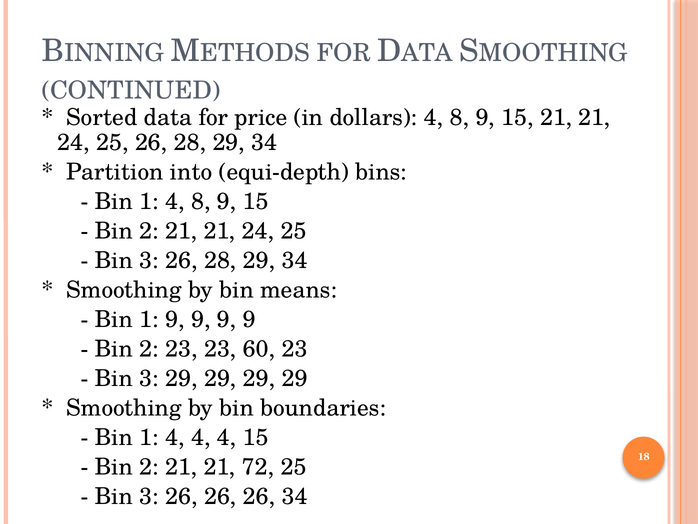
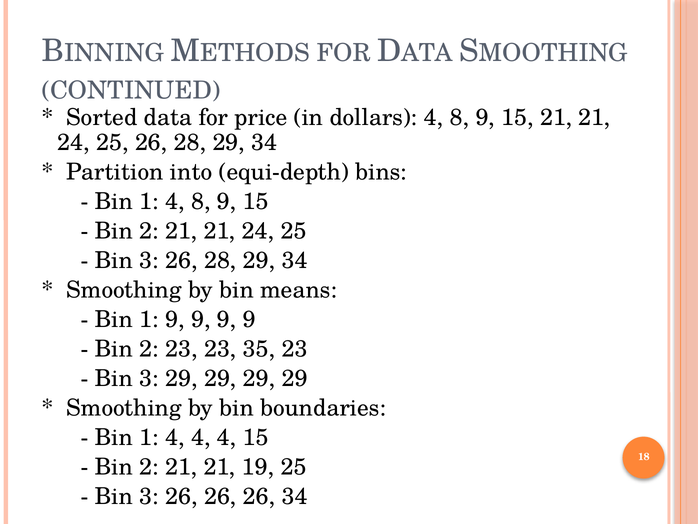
60: 60 -> 35
72: 72 -> 19
